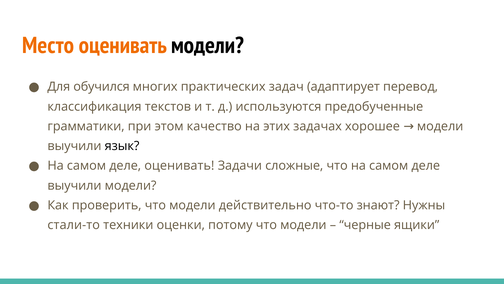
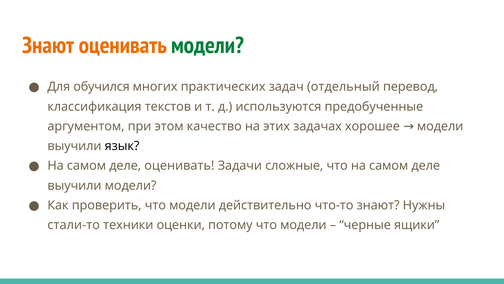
Место at (48, 45): Место -> Знают
модели at (208, 45) colour: black -> green
адаптирует: адаптирует -> отдельный
грамматики: грамматики -> аргументом
